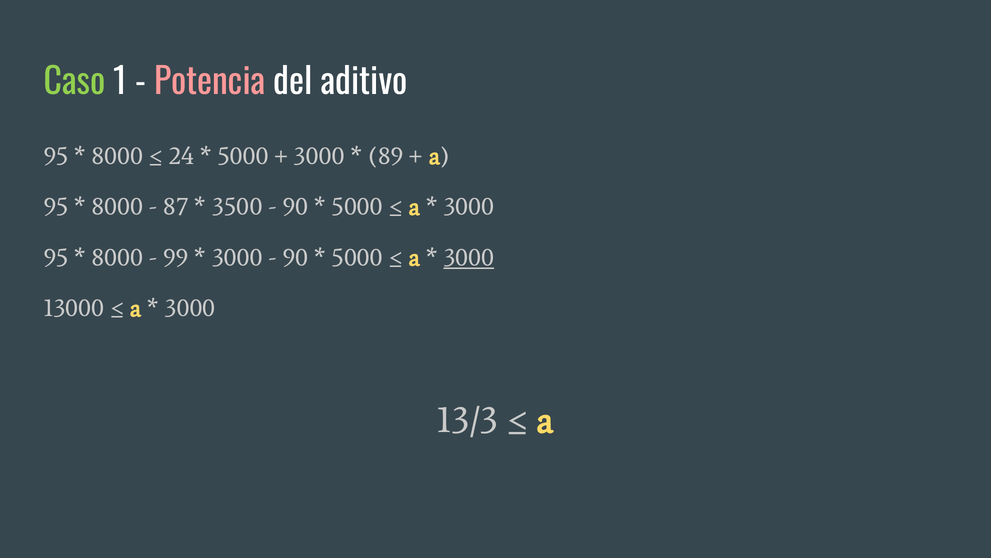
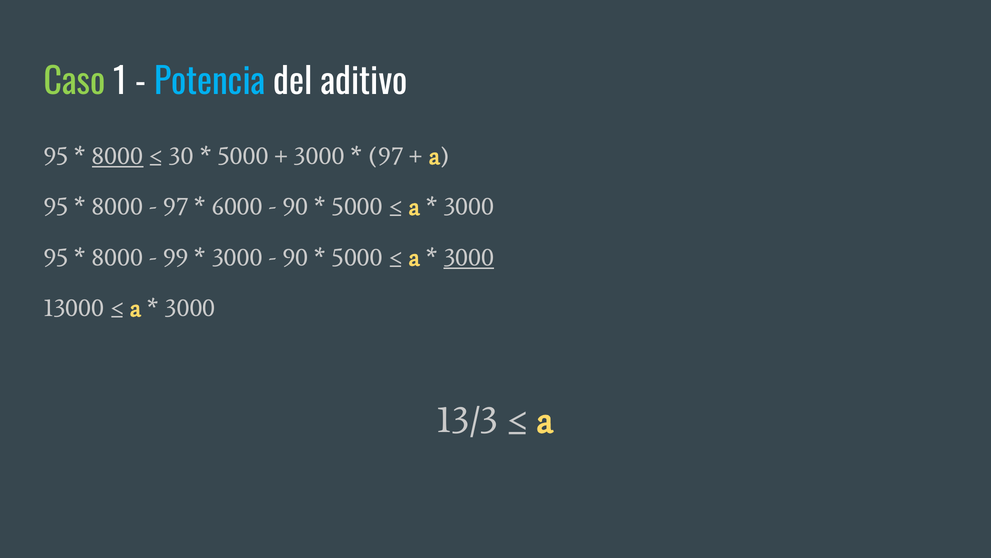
Potencia colour: pink -> light blue
8000 at (118, 156) underline: none -> present
24: 24 -> 30
89 at (386, 156): 89 -> 97
87 at (176, 207): 87 -> 97
3500: 3500 -> 6000
